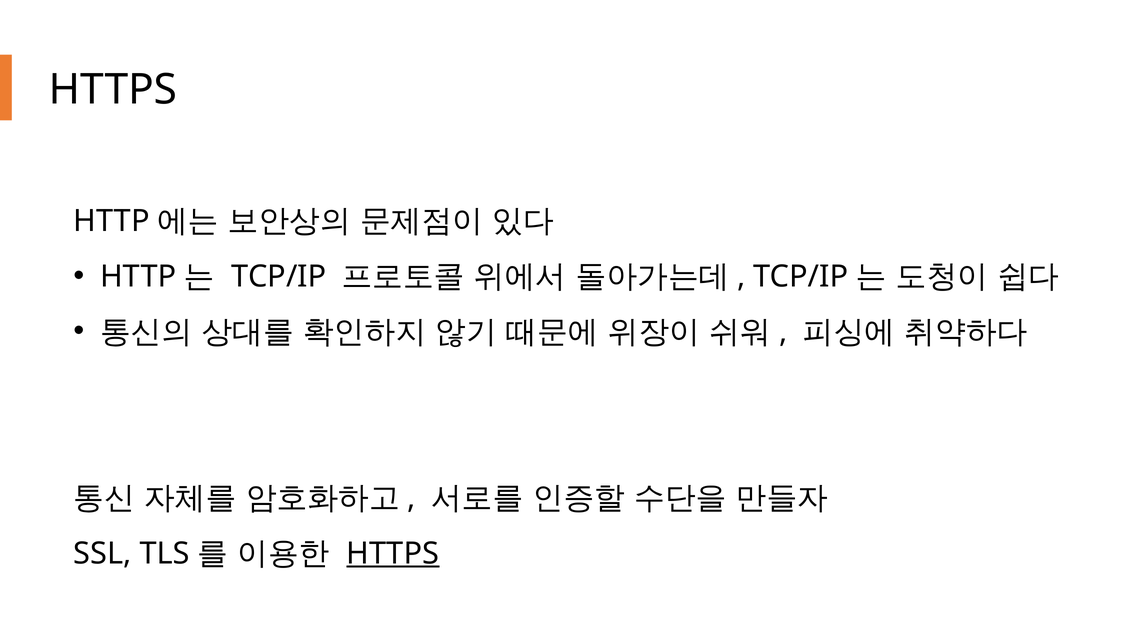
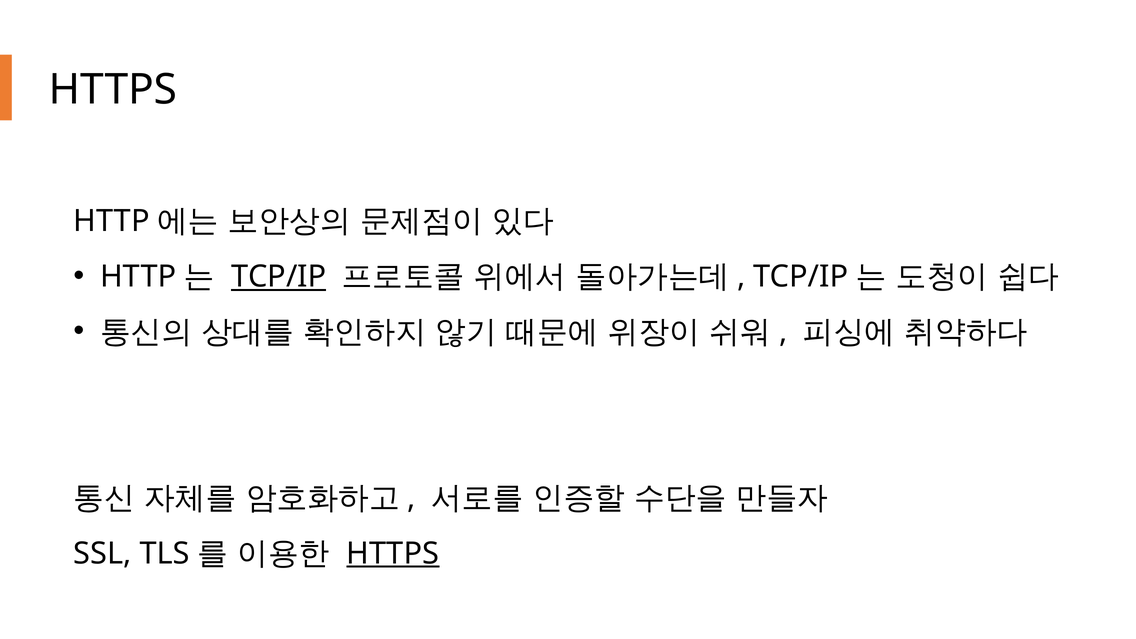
TCP/IP at (279, 277) underline: none -> present
